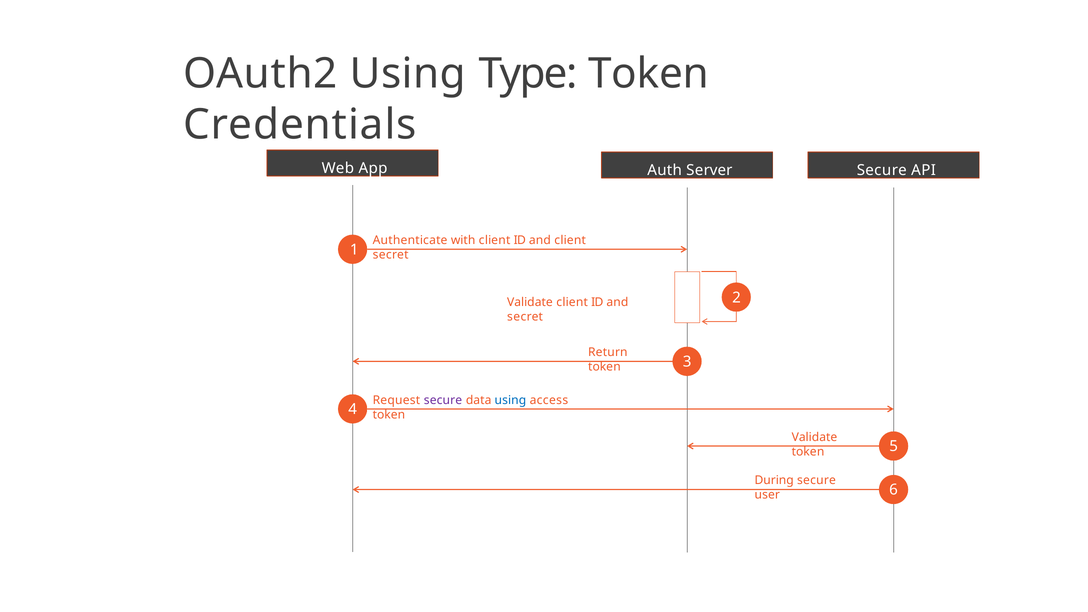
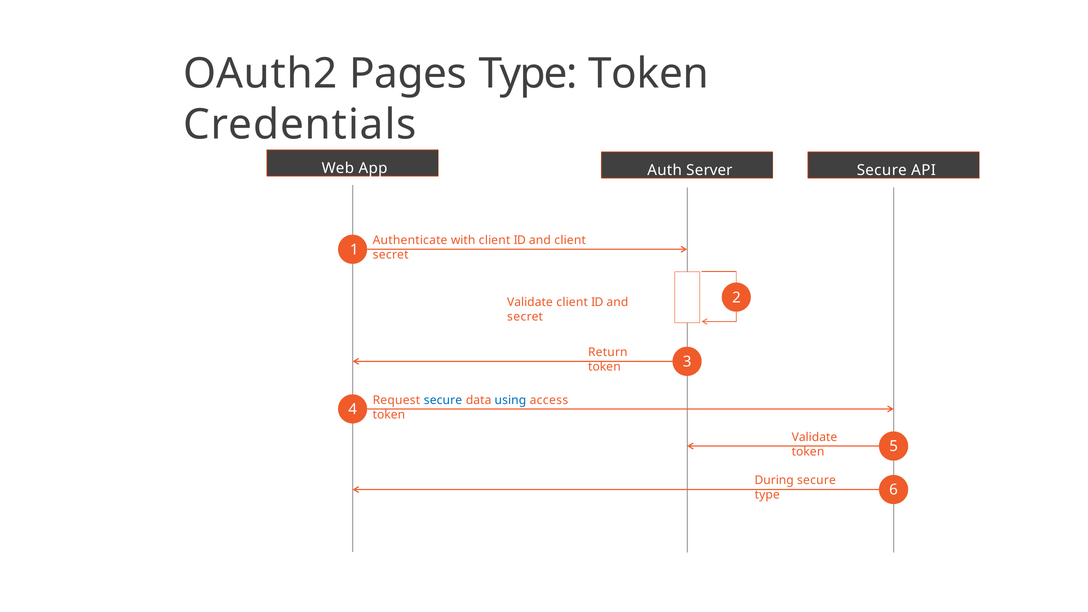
OAuth2 Using: Using -> Pages
secure at (443, 400) colour: purple -> blue
user at (767, 495): user -> type
